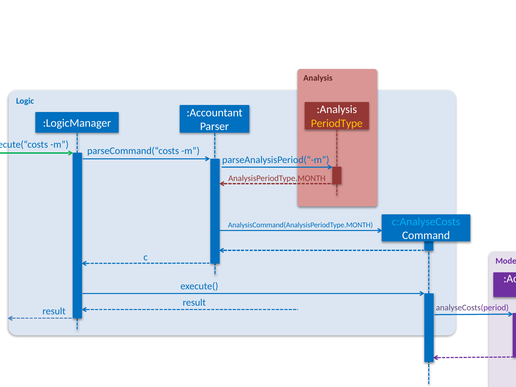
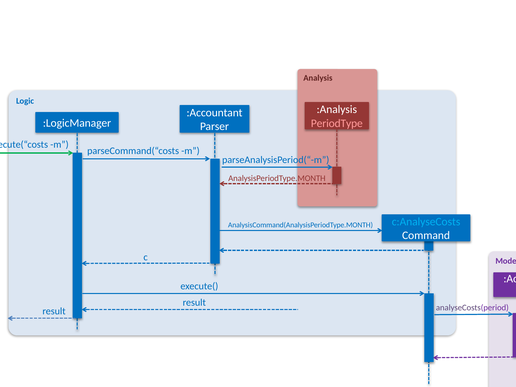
PeriodType colour: yellow -> pink
